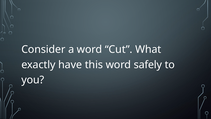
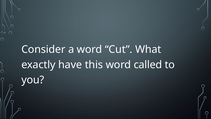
safely: safely -> called
